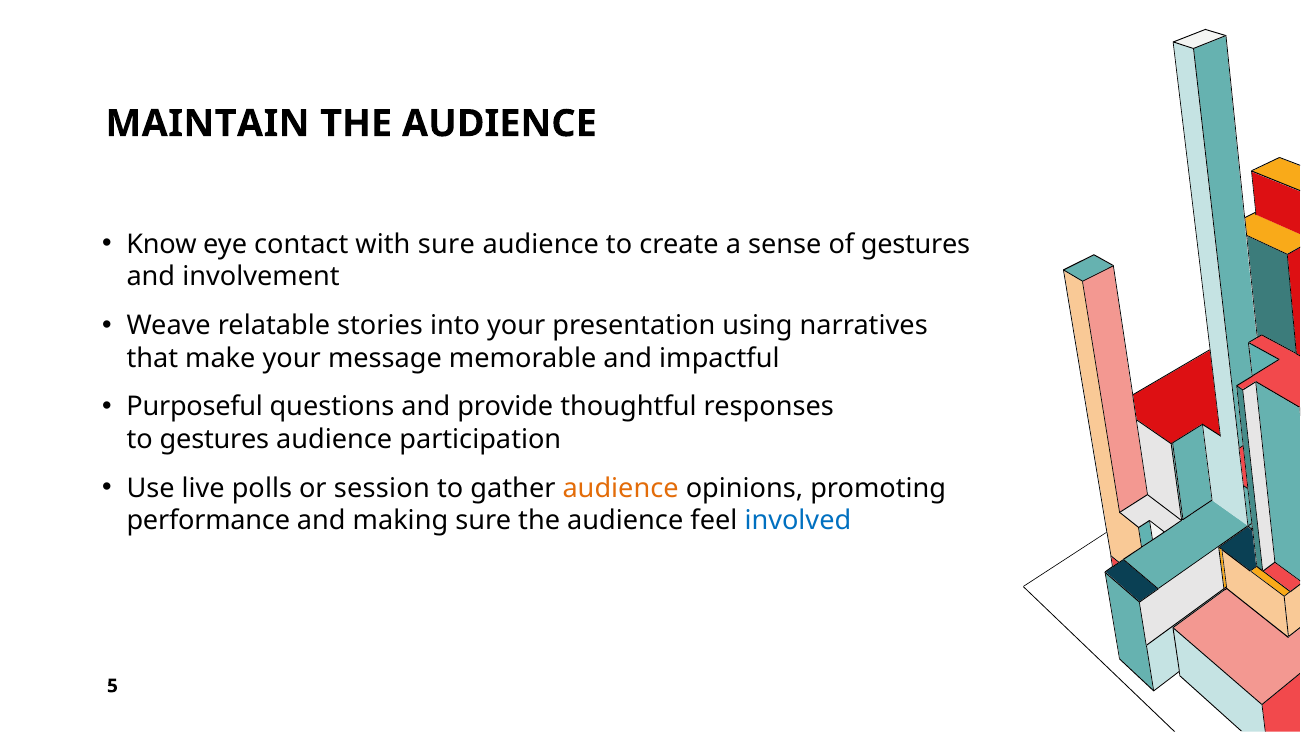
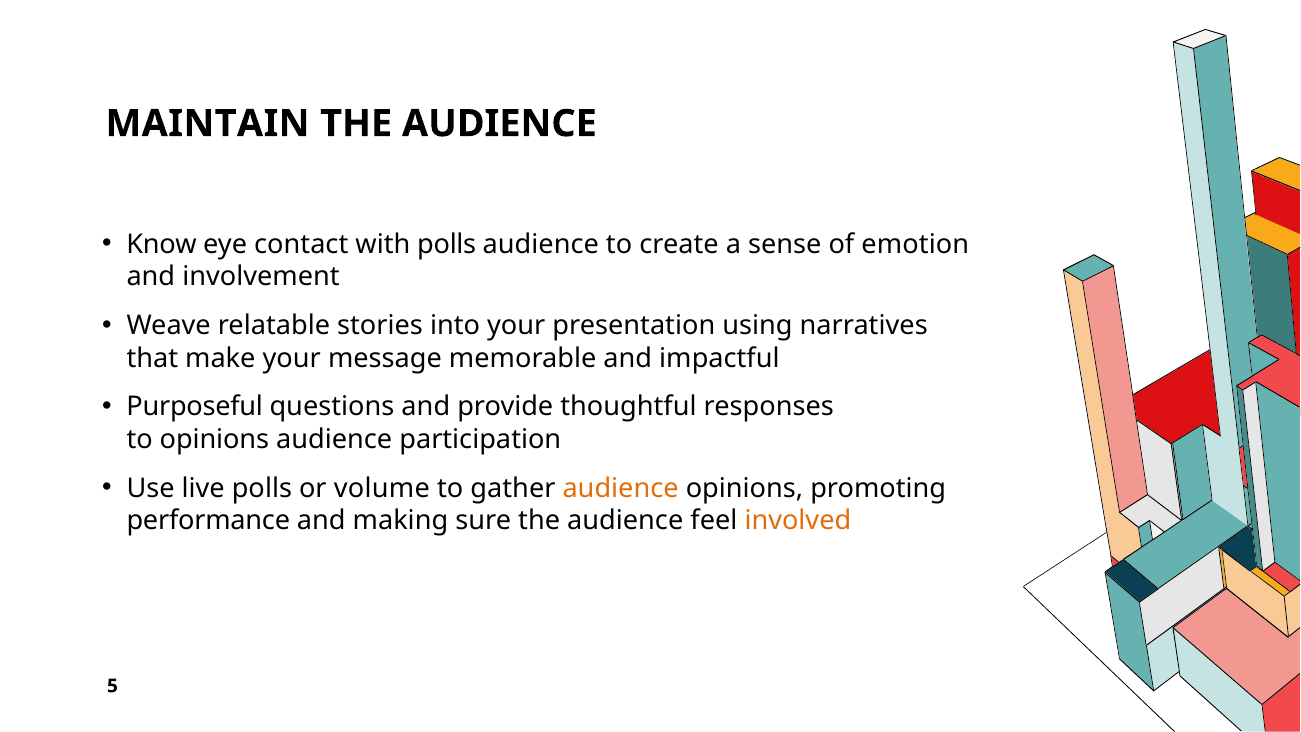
with sure: sure -> polls
of gestures: gestures -> emotion
to gestures: gestures -> opinions
session: session -> volume
involved colour: blue -> orange
